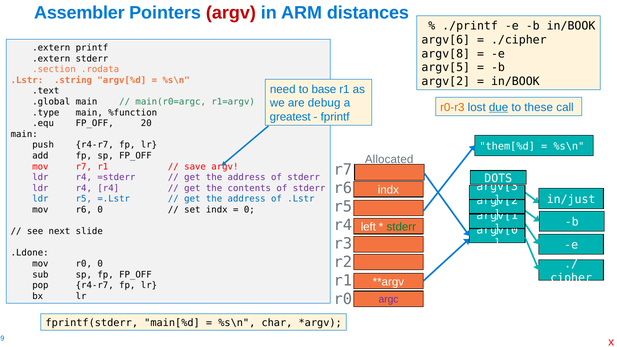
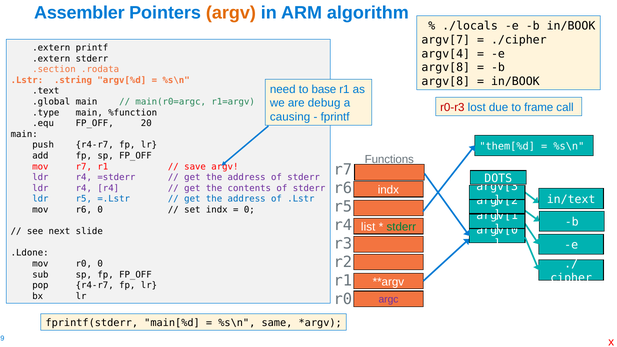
argv at (231, 13) colour: red -> orange
distances: distances -> algorithm
./printf: ./printf -> ./locals
argv[6: argv[6 -> argv[7
argv[8: argv[8 -> argv[4
argv[5 at (446, 68): argv[5 -> argv[8
argv[2 at (446, 81): argv[2 -> argv[8
r0-r3 colour: orange -> red
due underline: present -> none
these: these -> frame
greatest: greatest -> causing
Allocated: Allocated -> Functions
in/just: in/just -> in/text
left: left -> list
char: char -> same
